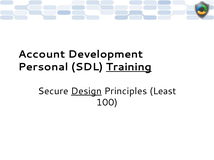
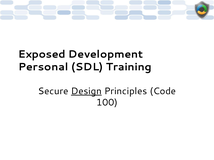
Account: Account -> Exposed
Training underline: present -> none
Least: Least -> Code
